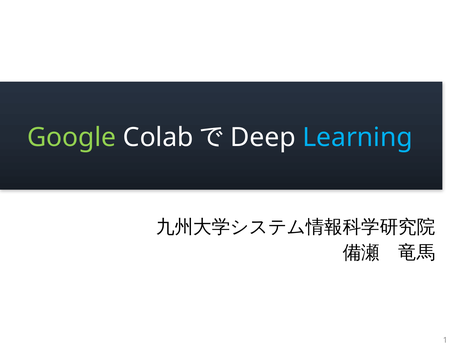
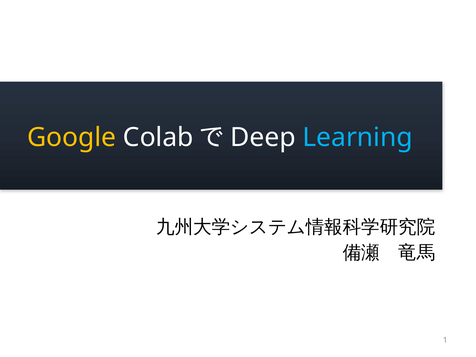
Google colour: light green -> yellow
